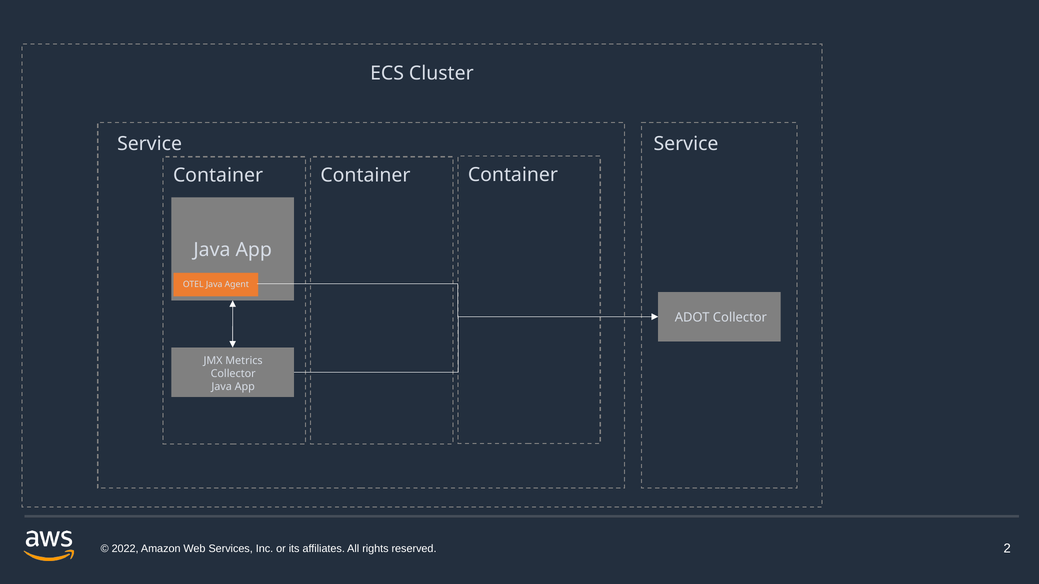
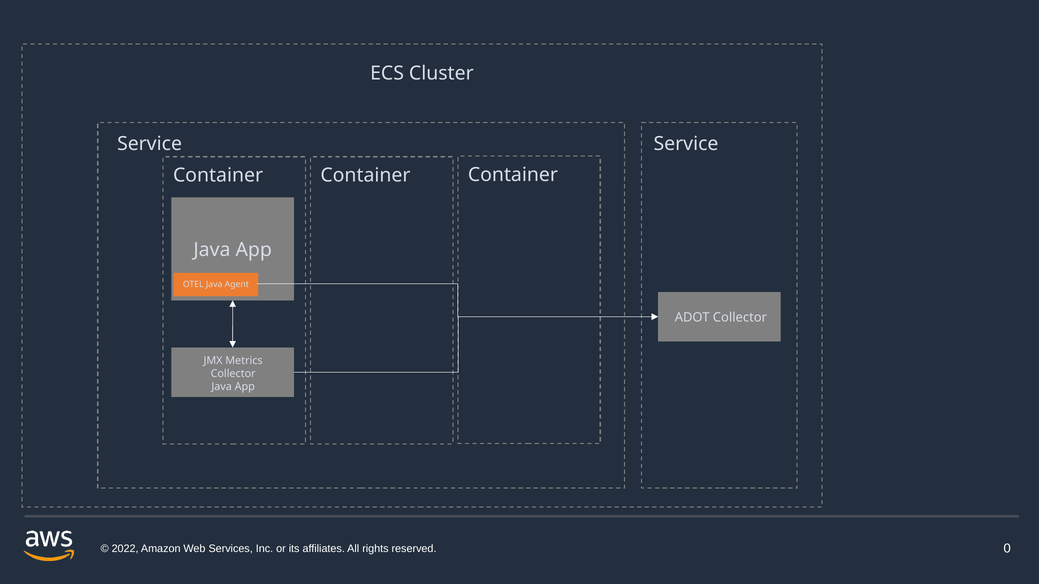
2: 2 -> 0
